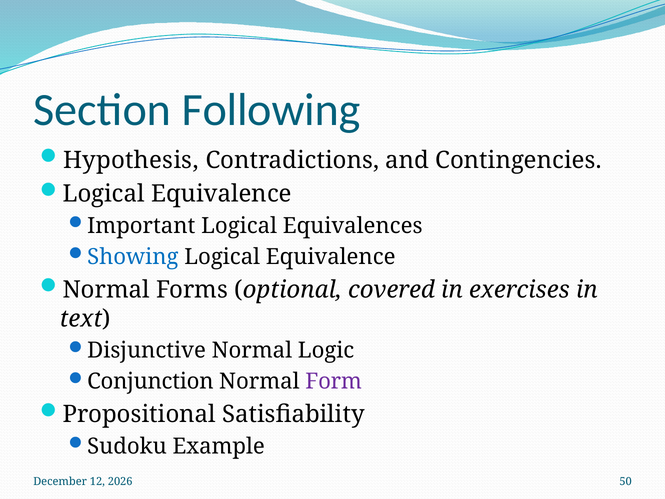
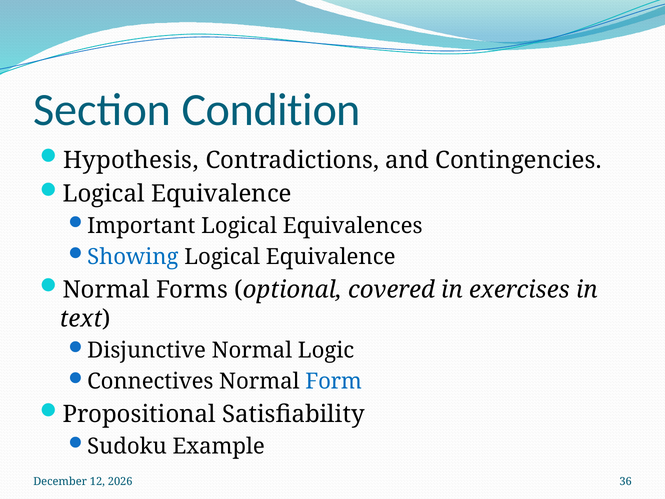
Following: Following -> Condition
Conjunction: Conjunction -> Connectives
Form colour: purple -> blue
50: 50 -> 36
